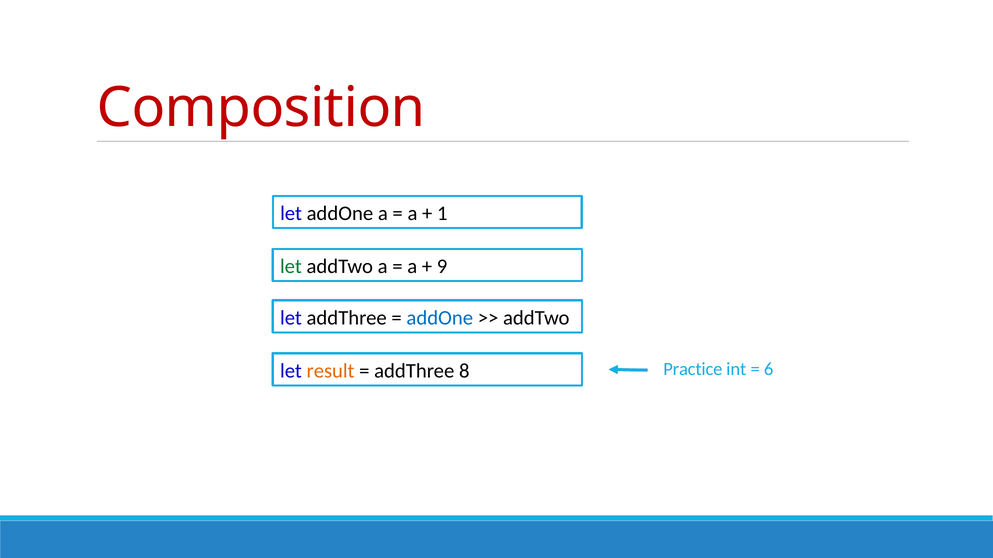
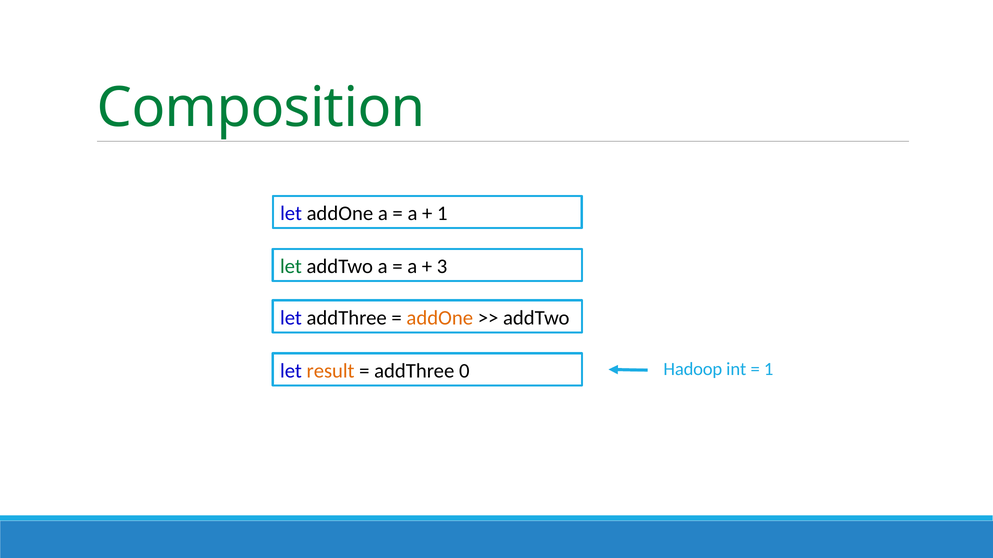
Composition colour: red -> green
9: 9 -> 3
addOne at (440, 318) colour: blue -> orange
Practice: Practice -> Hadoop
6 at (769, 370): 6 -> 1
8: 8 -> 0
